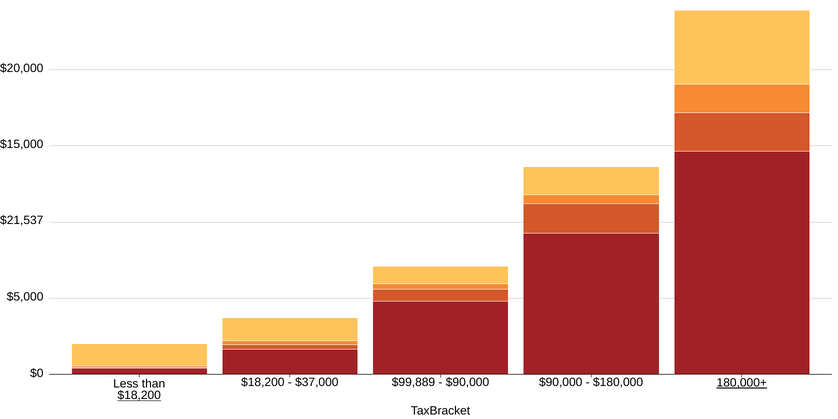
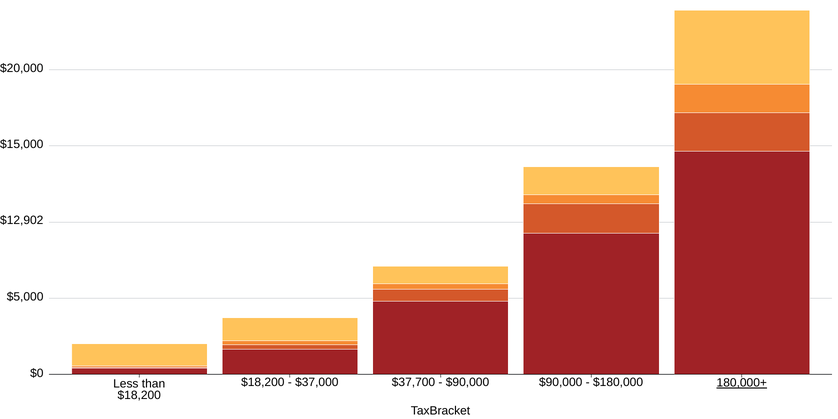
$21,537: $21,537 -> $12,902
$99,889: $99,889 -> $37,700
$18,200 at (139, 395) underline: present -> none
